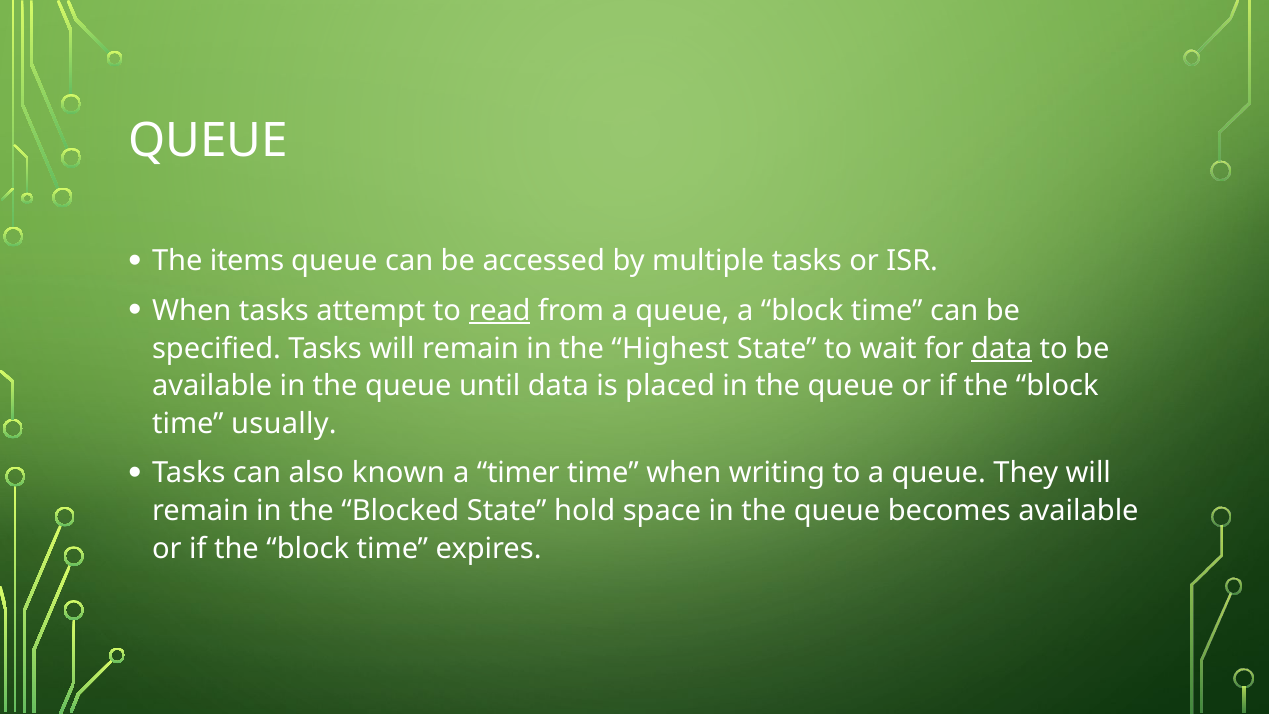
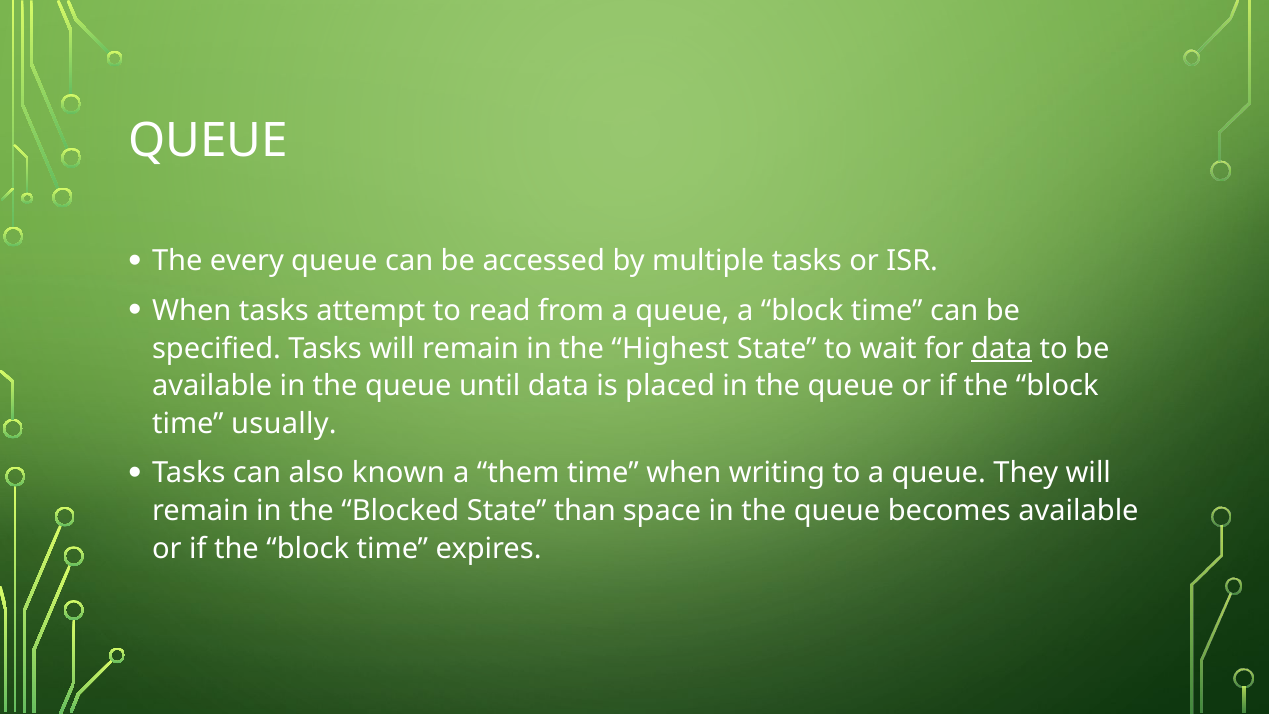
items: items -> every
read underline: present -> none
timer: timer -> them
hold: hold -> than
